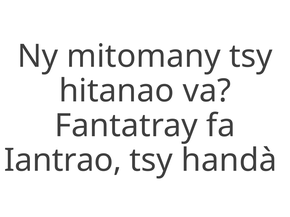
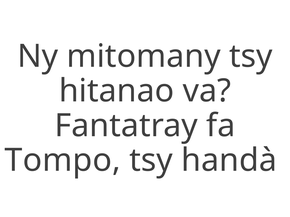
Iantrao: Iantrao -> Tompo
